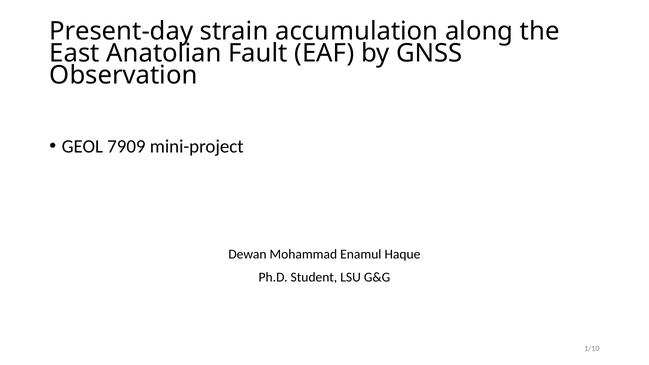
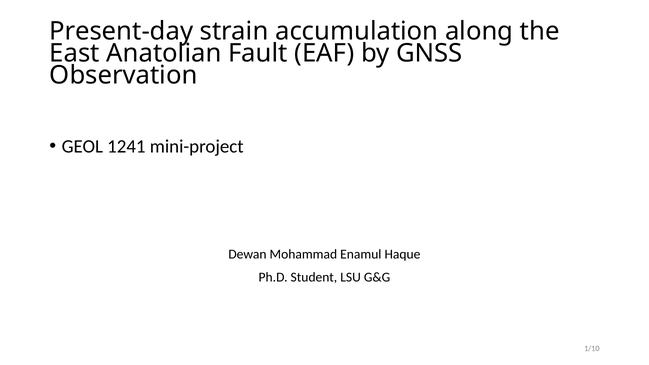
7909: 7909 -> 1241
